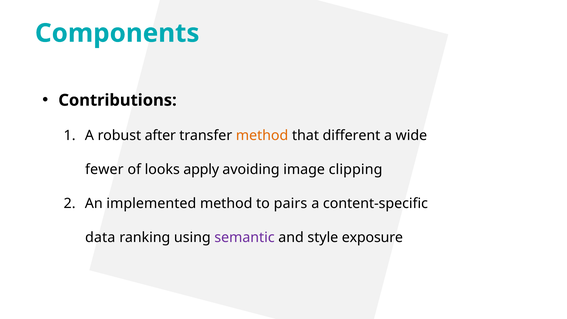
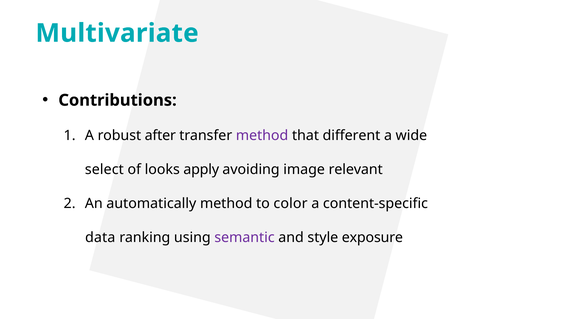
Components: Components -> Multivariate
method at (262, 136) colour: orange -> purple
fewer: fewer -> select
clipping: clipping -> relevant
implemented: implemented -> automatically
pairs: pairs -> color
